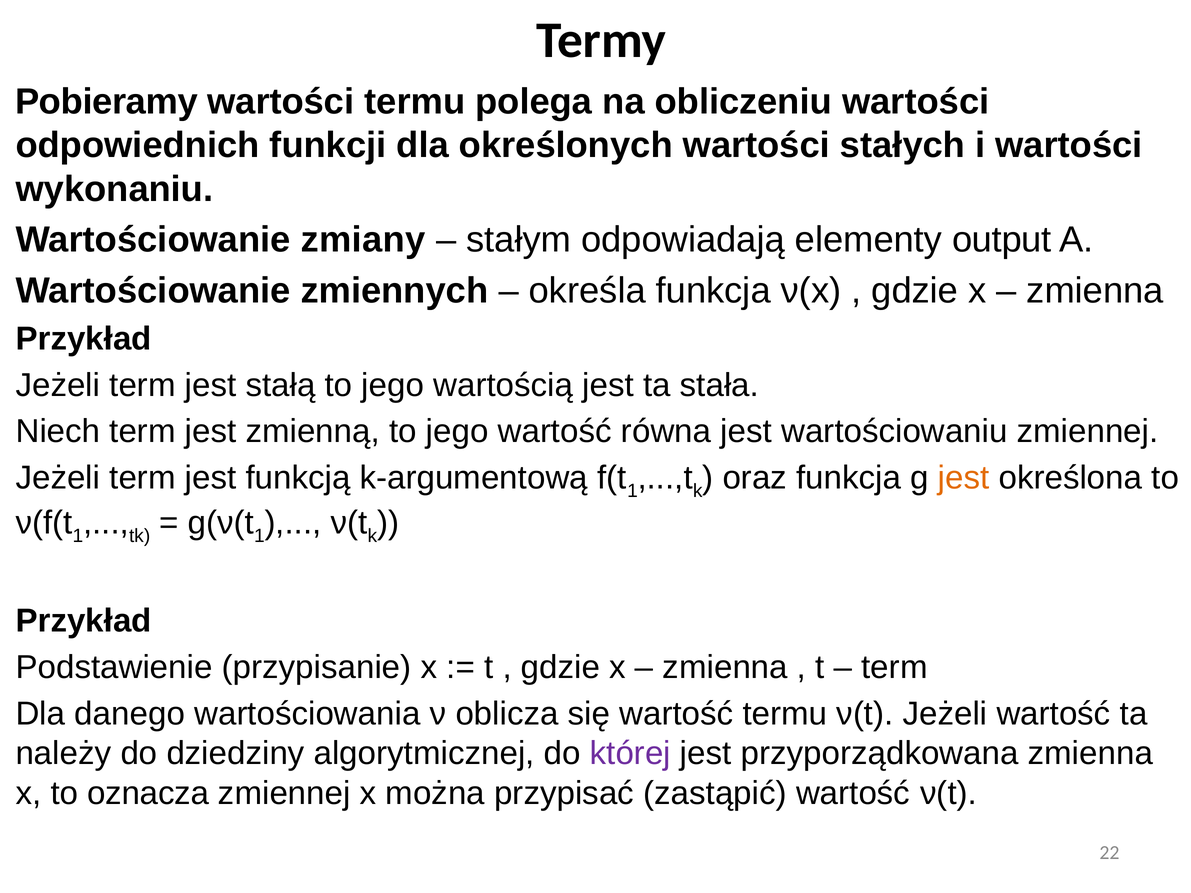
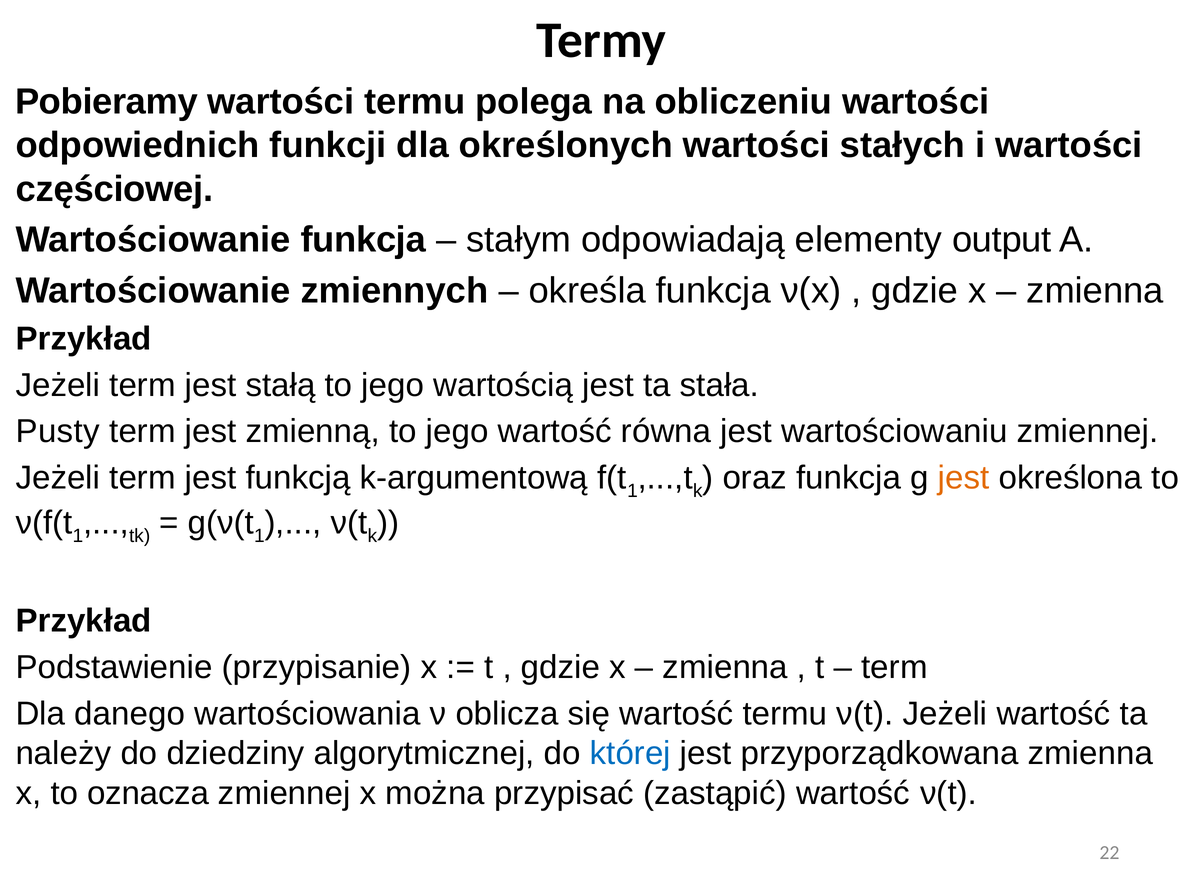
wykonaniu: wykonaniu -> częściowej
Wartościowanie zmiany: zmiany -> funkcja
Niech: Niech -> Pusty
której colour: purple -> blue
